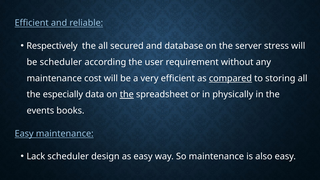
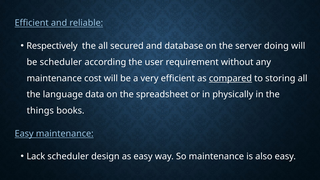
stress: stress -> doing
especially: especially -> language
the at (127, 95) underline: present -> none
events: events -> things
